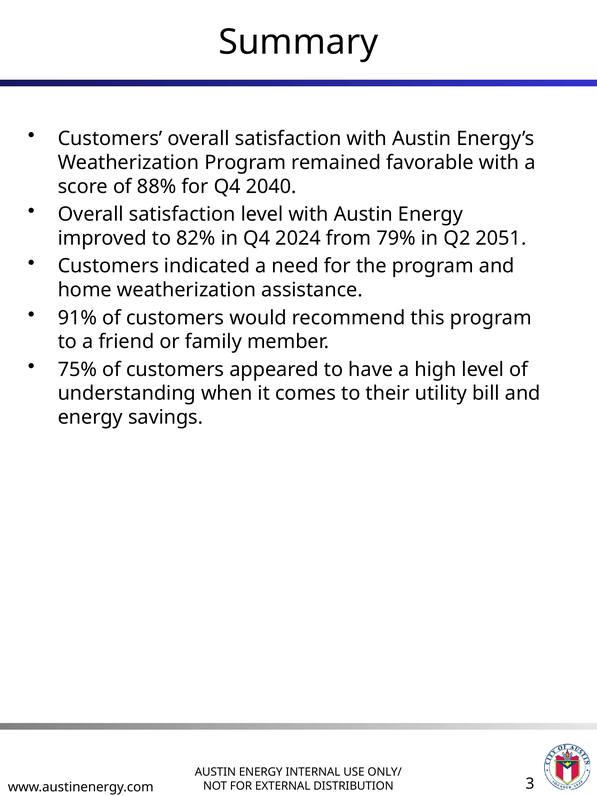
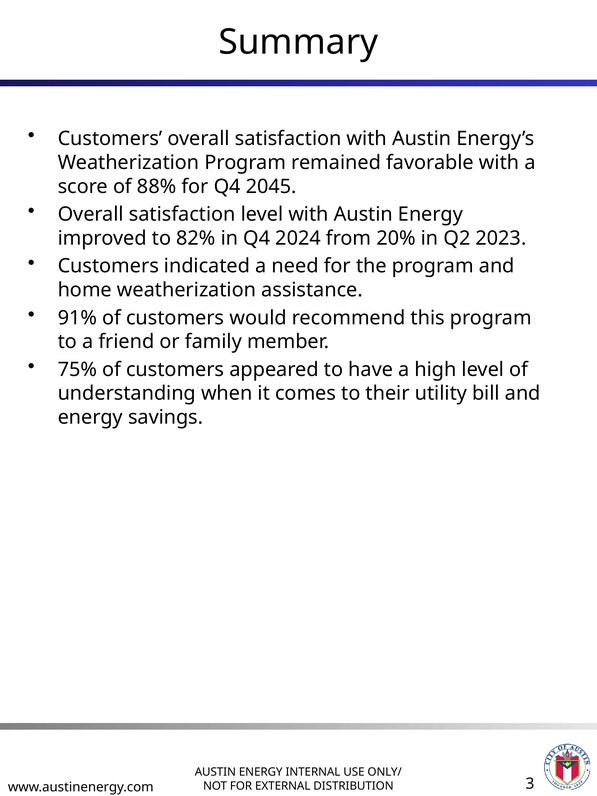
2040: 2040 -> 2045
79%: 79% -> 20%
2051: 2051 -> 2023
